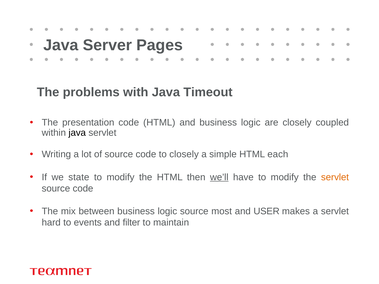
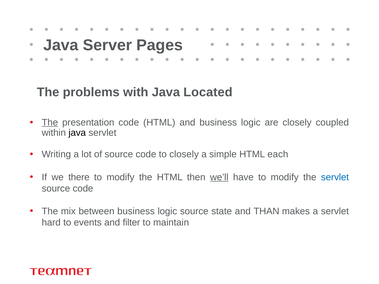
Timeout: Timeout -> Located
The at (50, 123) underline: none -> present
state: state -> there
servlet at (335, 177) colour: orange -> blue
most: most -> state
USER: USER -> THAN
